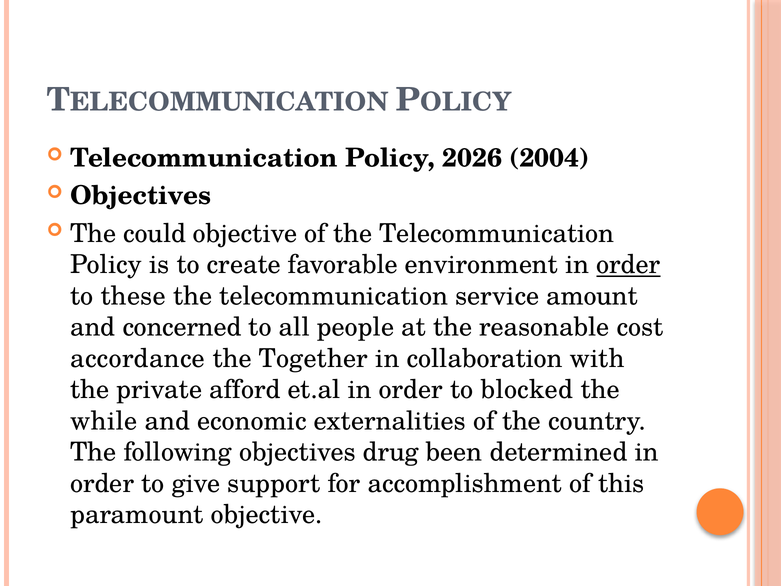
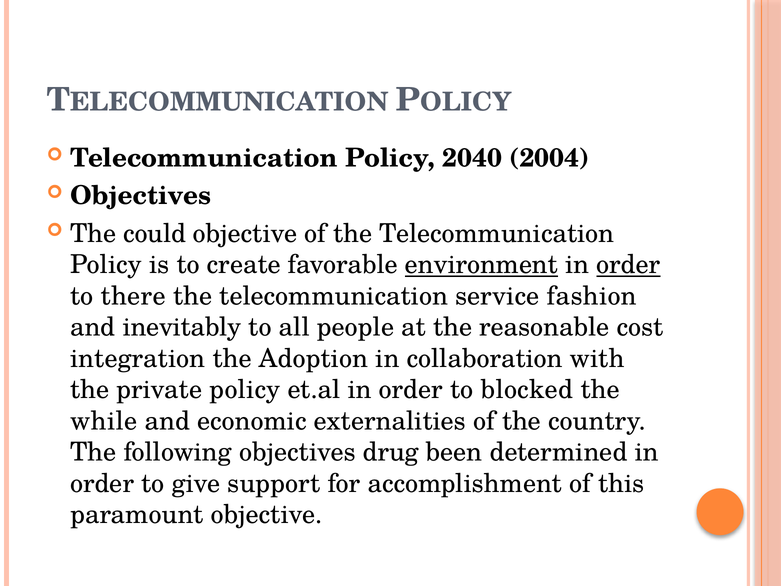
2026: 2026 -> 2040
environment underline: none -> present
these: these -> there
amount: amount -> fashion
concerned: concerned -> inevitably
accordance: accordance -> integration
Together: Together -> Adoption
private afford: afford -> policy
